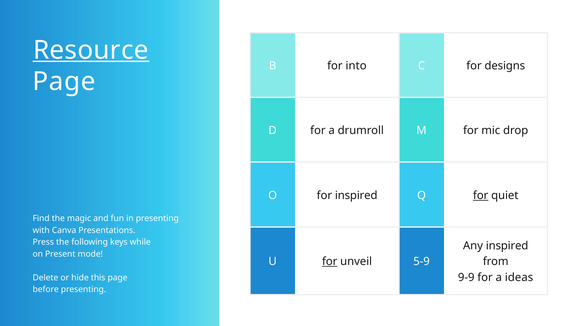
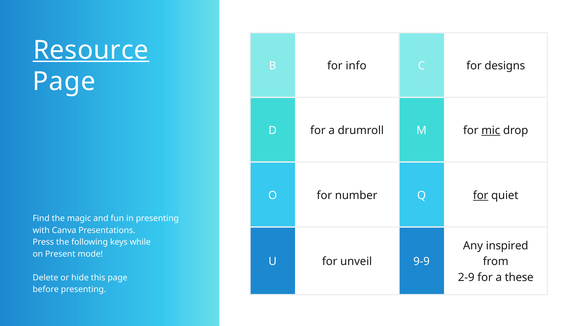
into: into -> info
mic underline: none -> present
for inspired: inspired -> number
for at (330, 262) underline: present -> none
5-9: 5-9 -> 9-9
9-9: 9-9 -> 2-9
ideas: ideas -> these
